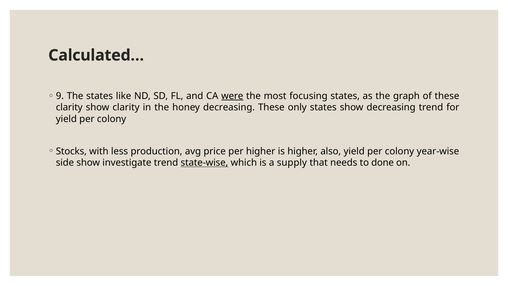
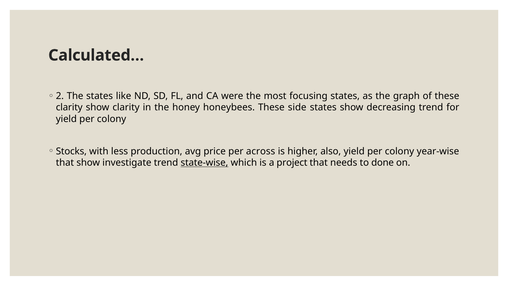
9: 9 -> 2
were underline: present -> none
honey decreasing: decreasing -> honeybees
only: only -> side
per higher: higher -> across
side at (65, 163): side -> that
supply: supply -> project
